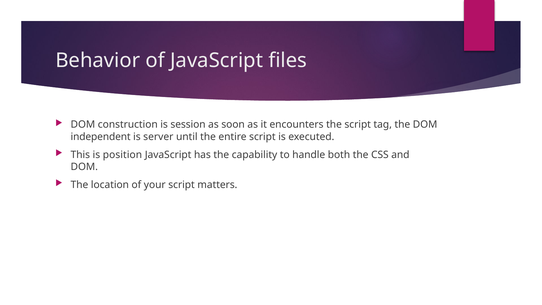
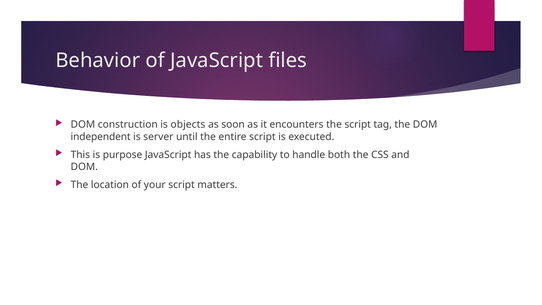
session: session -> objects
position: position -> purpose
